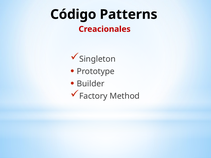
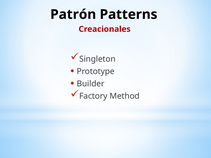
Código: Código -> Patrón
